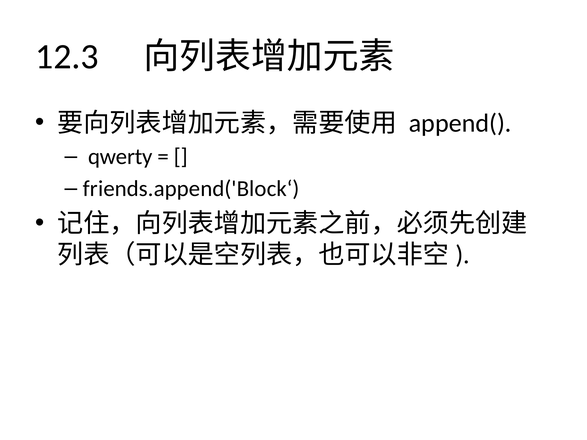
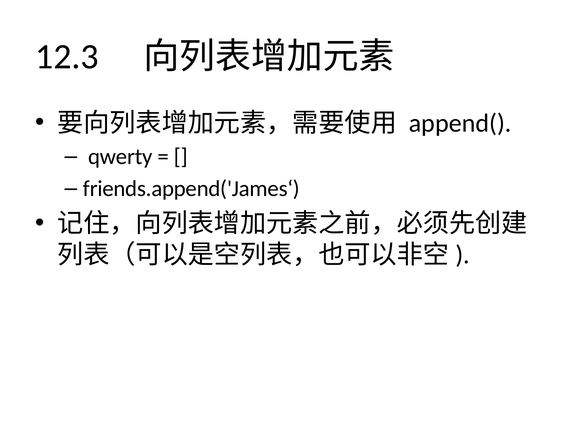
friends.append('Block‘: friends.append('Block‘ -> friends.append('James‘
